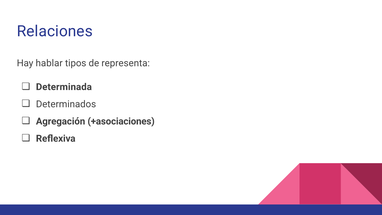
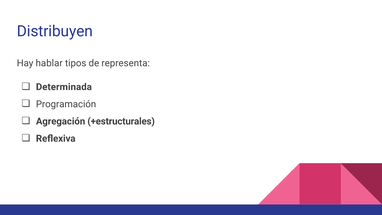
Relaciones: Relaciones -> Distribuyen
Determinados: Determinados -> Programación
+asociaciones: +asociaciones -> +estructurales
